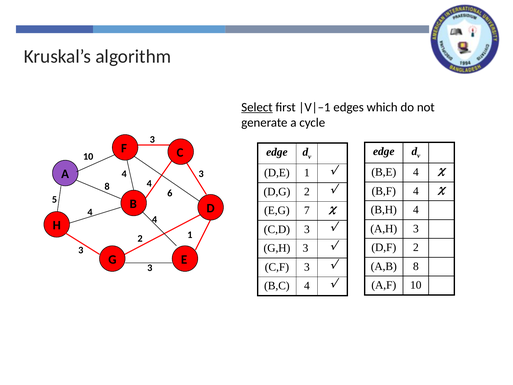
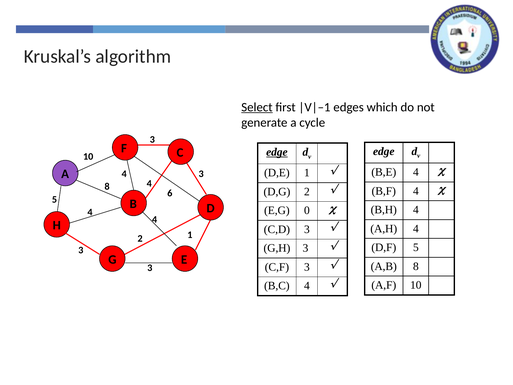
edge at (277, 152) underline: none -> present
7: 7 -> 0
A,H 3: 3 -> 4
D,F 2: 2 -> 5
